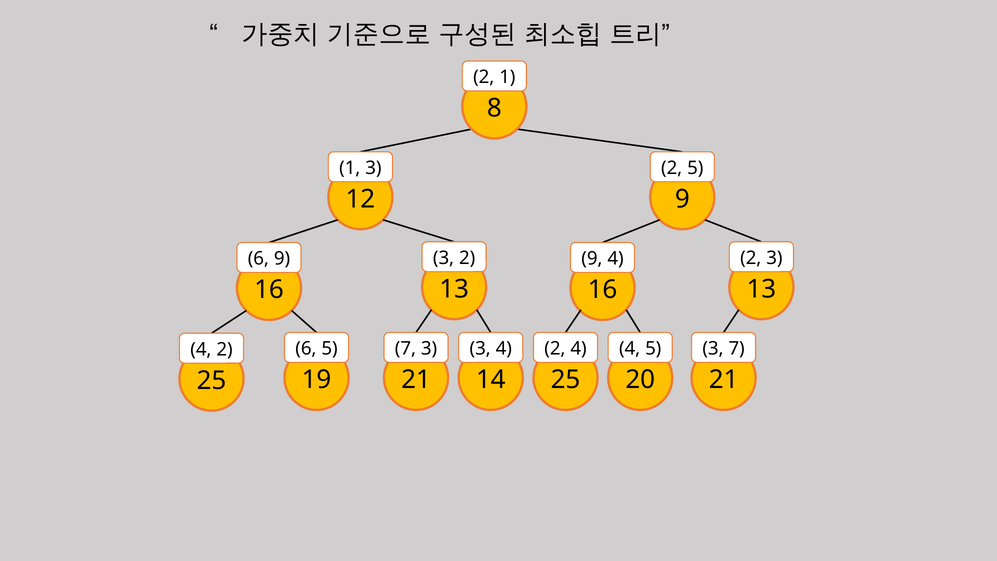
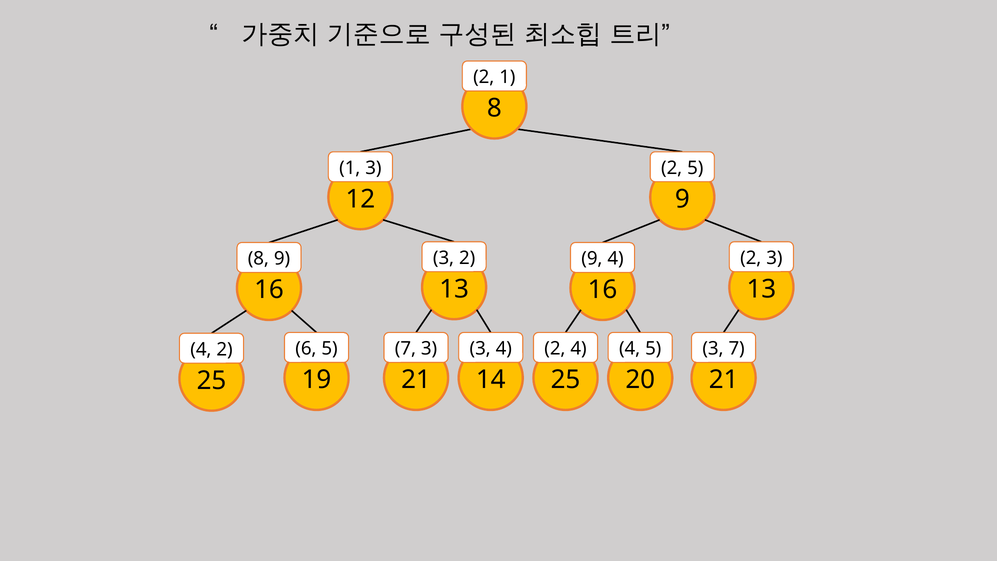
6 at (258, 259): 6 -> 8
